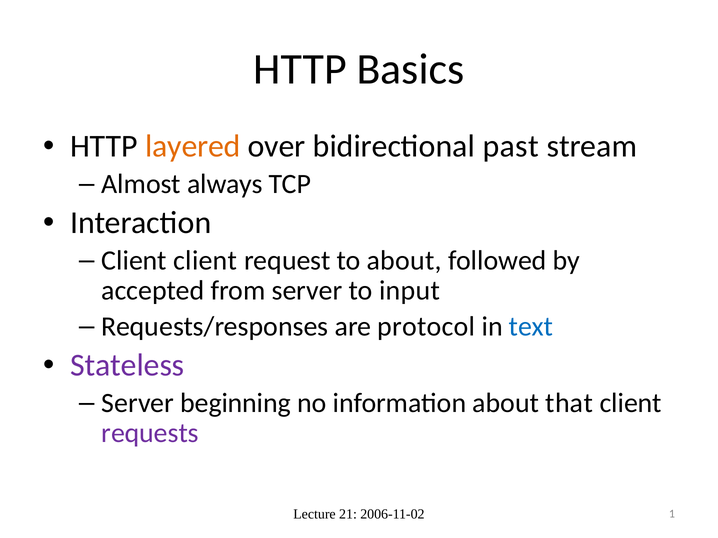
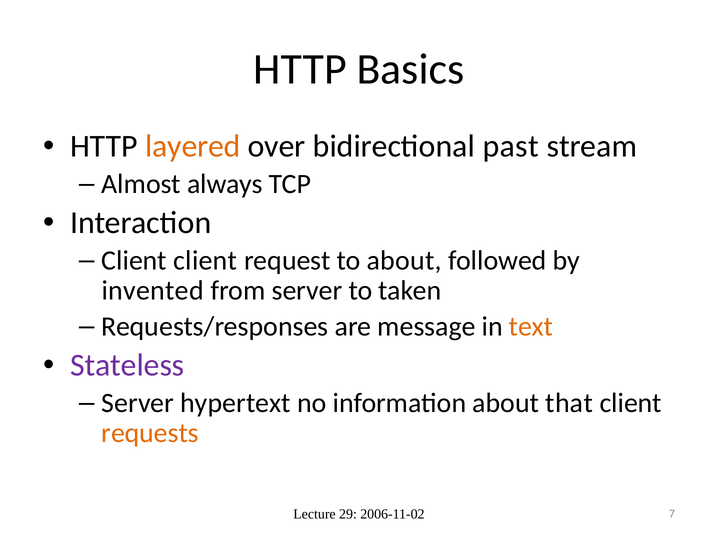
accepted: accepted -> invented
input: input -> taken
protocol: protocol -> message
text colour: blue -> orange
beginning: beginning -> hypertext
requests colour: purple -> orange
21: 21 -> 29
1: 1 -> 7
